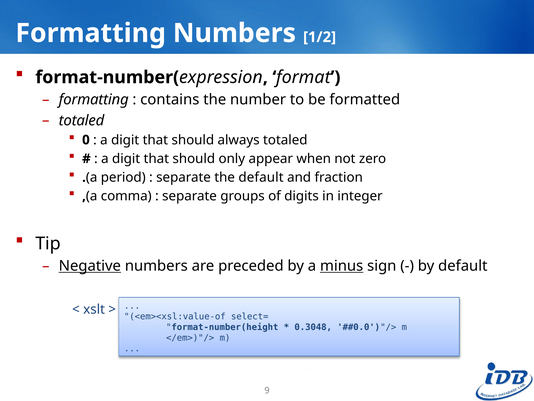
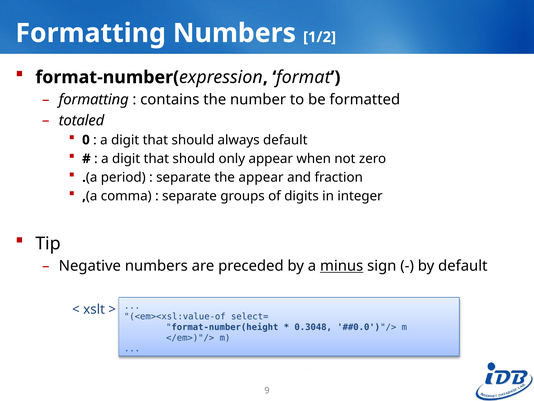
always totaled: totaled -> default
the default: default -> appear
Negative underline: present -> none
